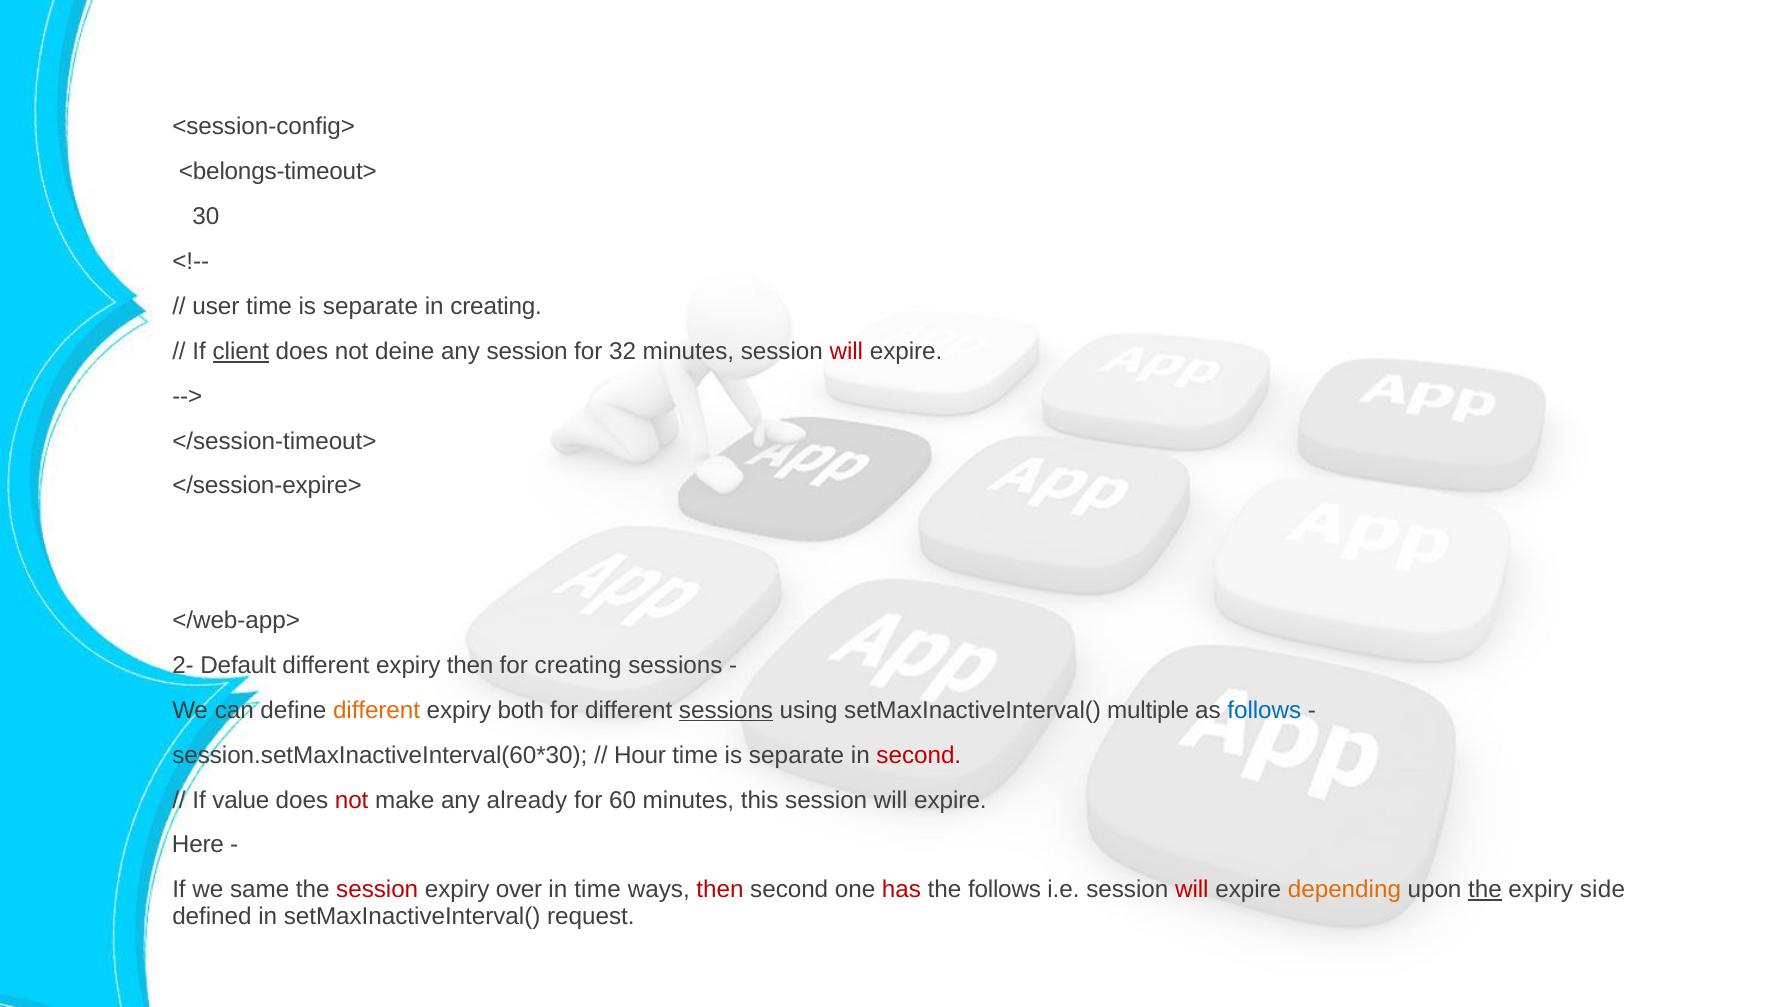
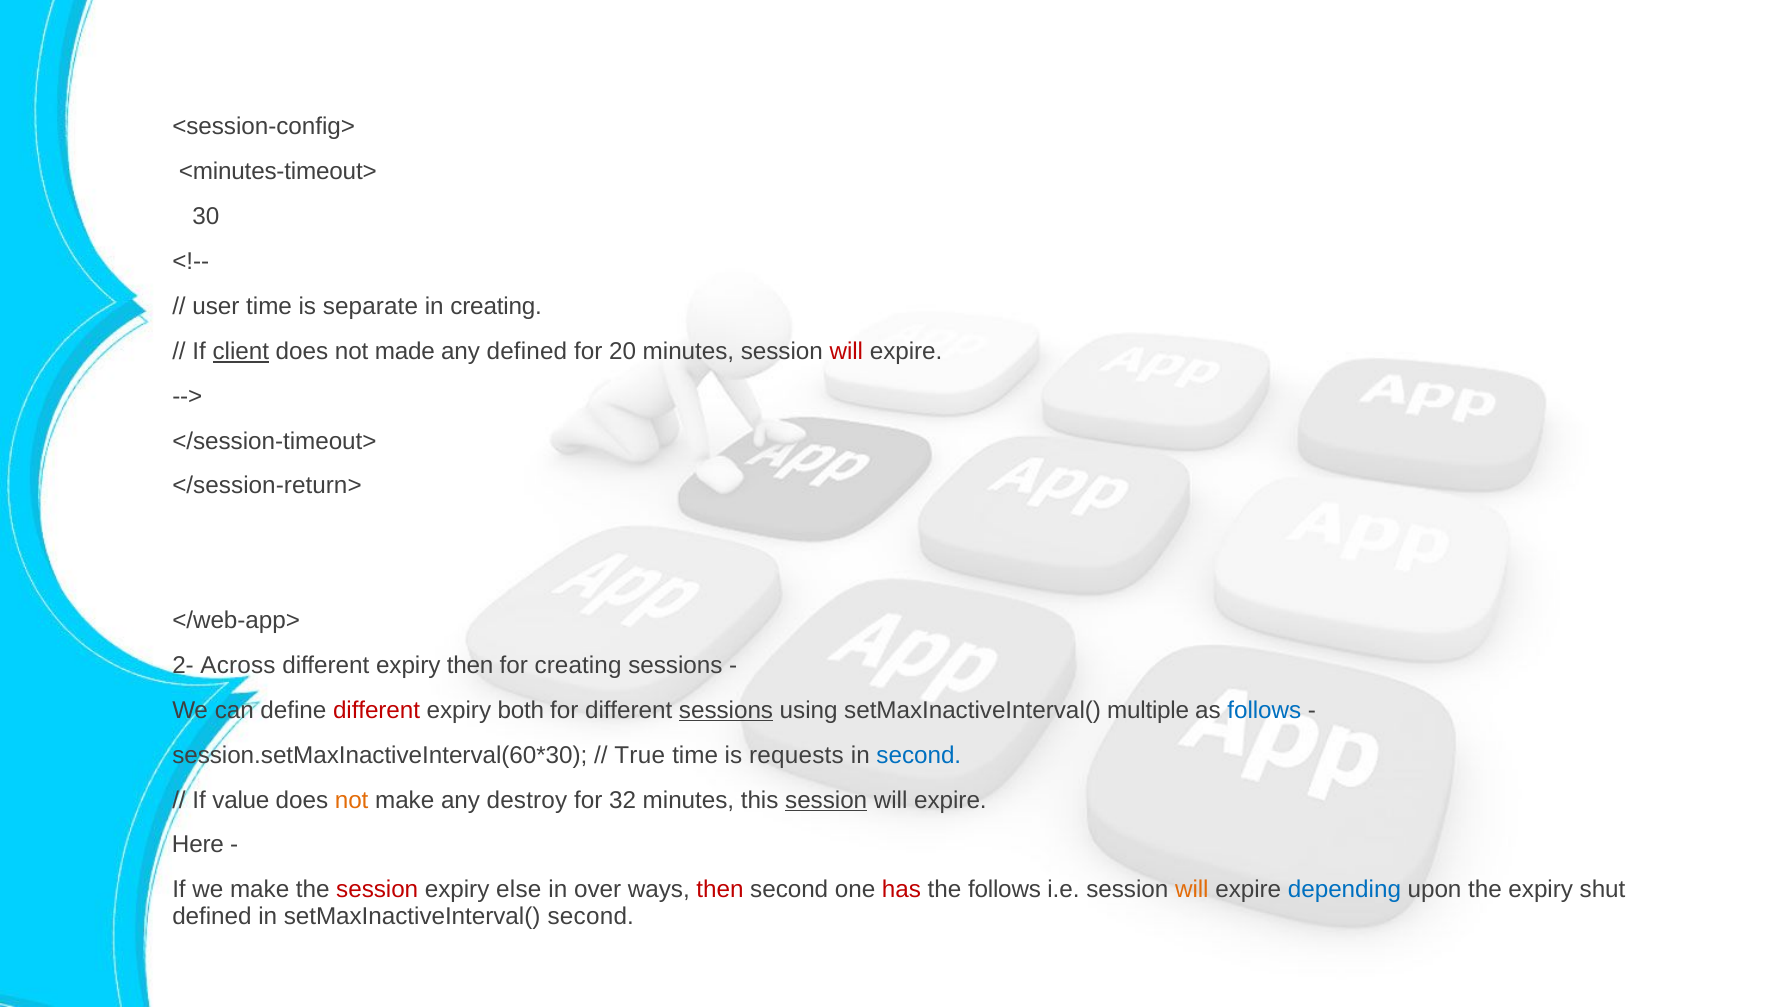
<belongs-timeout>: <belongs-timeout> -> <minutes-timeout>
deine: deine -> made
any session: session -> defined
32: 32 -> 20
</session-expire>: </session-expire> -> </session-return>
Default: Default -> Across
different at (377, 710) colour: orange -> red
Hour: Hour -> True
separate at (797, 755): separate -> requests
second at (919, 755) colour: red -> blue
not at (352, 800) colour: red -> orange
already: already -> destroy
60: 60 -> 32
session at (826, 800) underline: none -> present
we same: same -> make
over: over -> else
in time: time -> over
will at (1192, 890) colour: red -> orange
depending colour: orange -> blue
the at (1485, 890) underline: present -> none
side: side -> shut
setMaxInactiveInterval( request: request -> second
